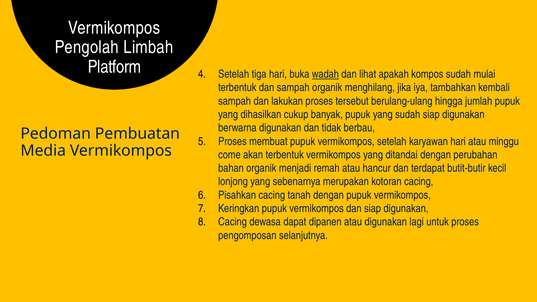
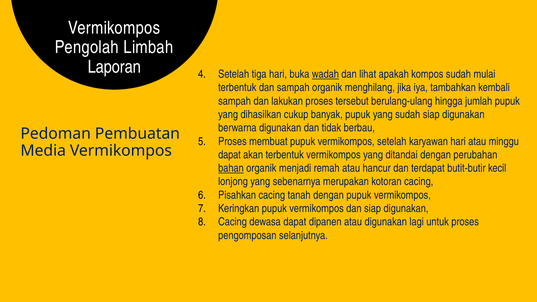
Platform: Platform -> Laporan
come at (229, 155): come -> dapat
bahan underline: none -> present
